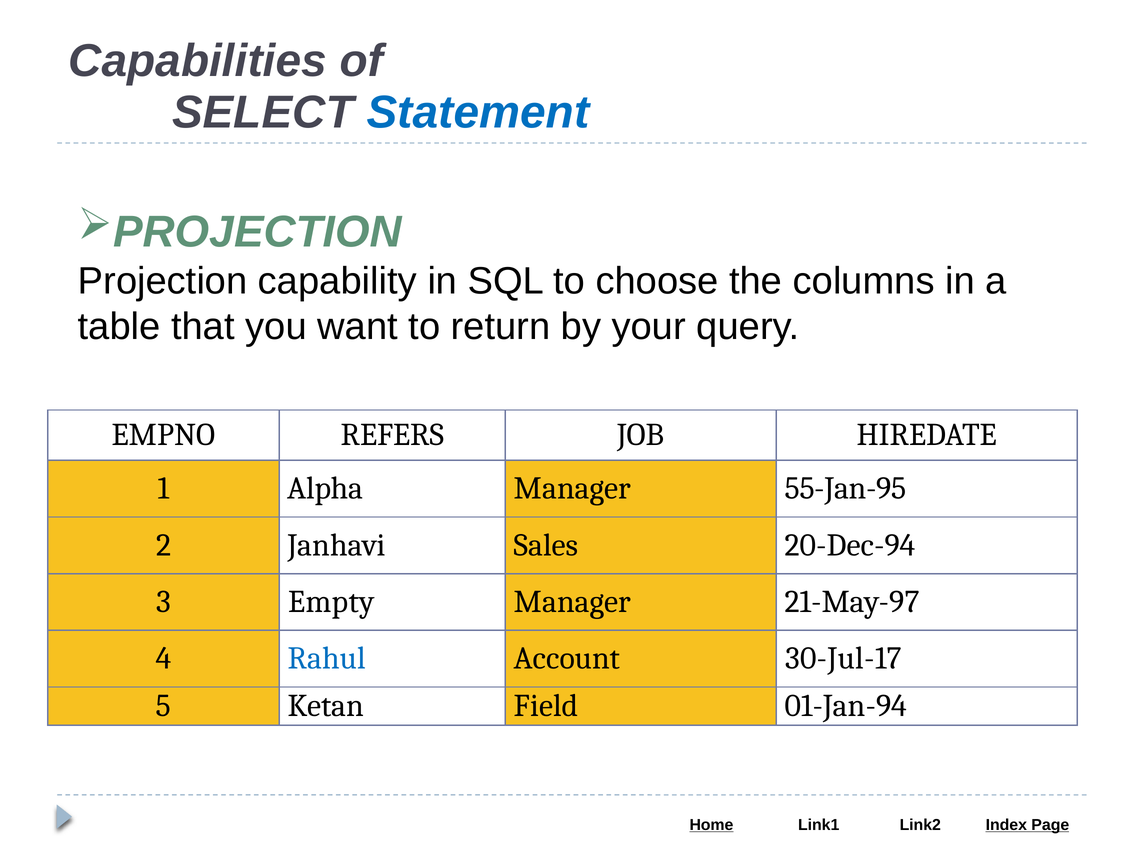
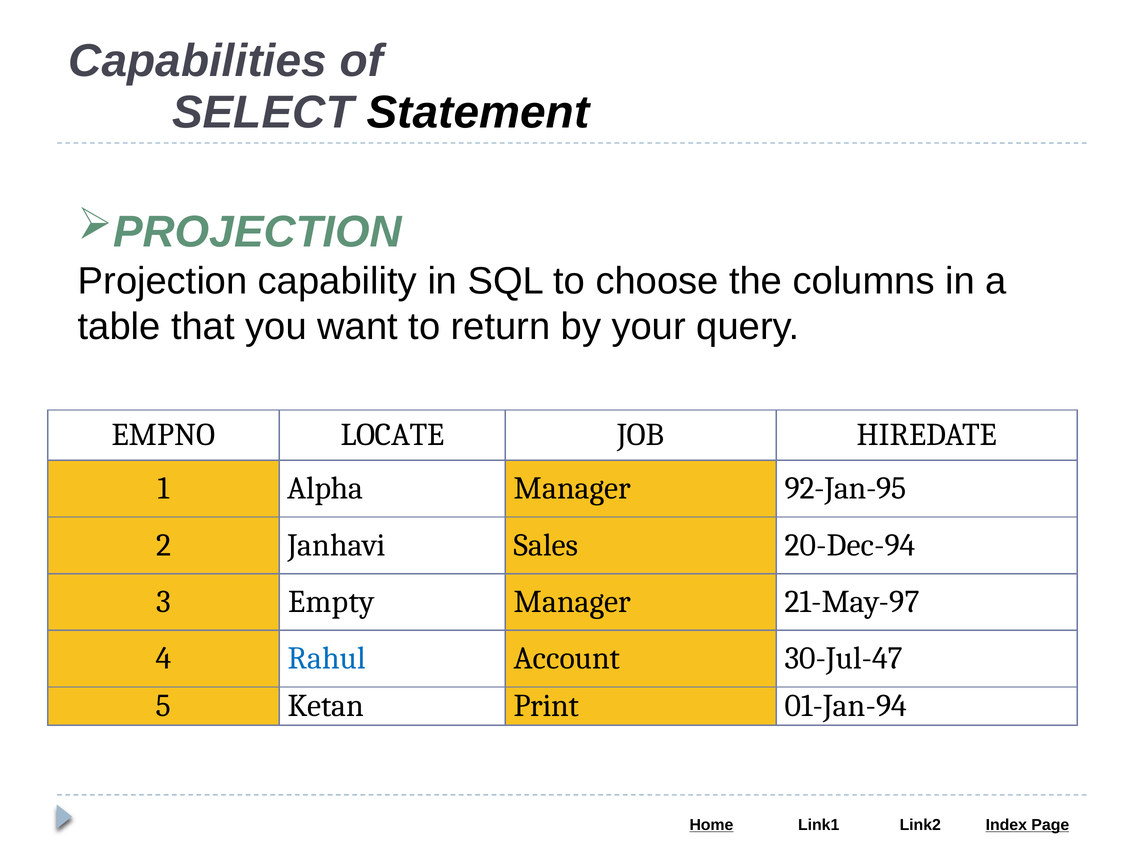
Statement colour: blue -> black
REFERS: REFERS -> LOCATE
55-Jan-95: 55-Jan-95 -> 92-Jan-95
30-Jul-17: 30-Jul-17 -> 30-Jul-47
Field: Field -> Print
